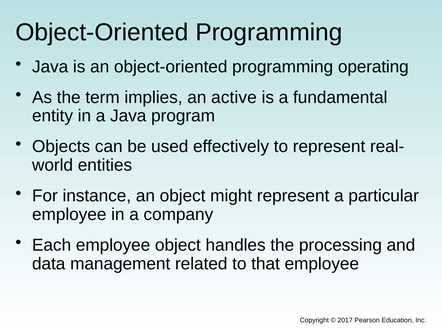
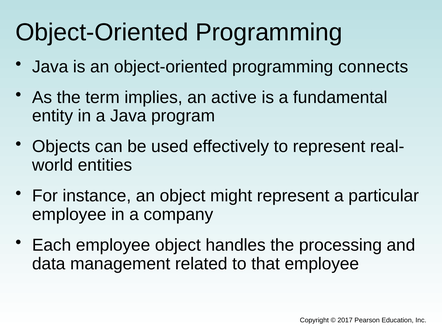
operating: operating -> connects
